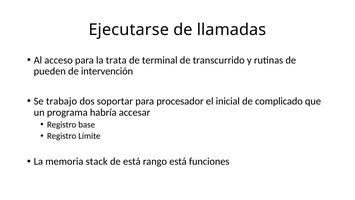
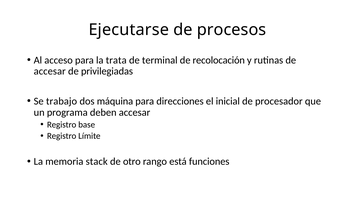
llamadas: llamadas -> procesos
transcurrido: transcurrido -> recolocación
pueden at (50, 71): pueden -> accesar
intervención: intervención -> privilegiadas
soportar: soportar -> máquina
procesador: procesador -> direcciones
complicado: complicado -> procesador
habría: habría -> deben
de está: está -> otro
